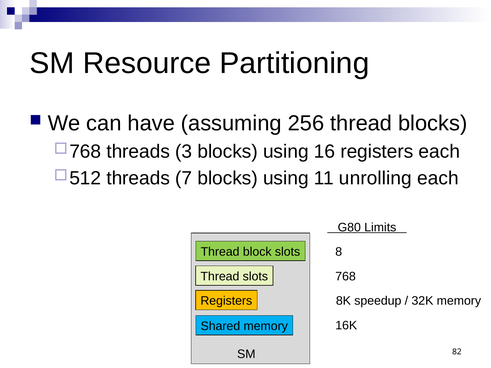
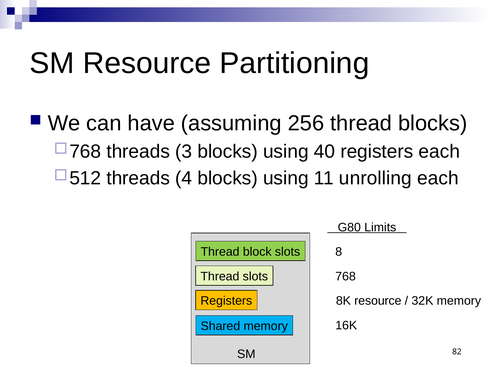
16: 16 -> 40
7: 7 -> 4
8K speedup: speedup -> resource
